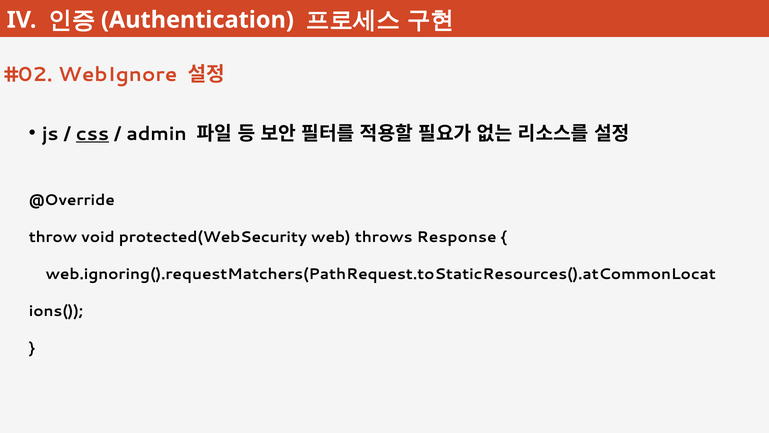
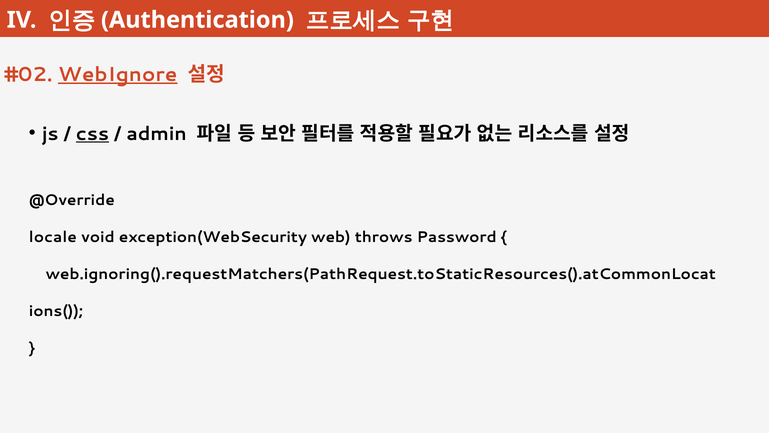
WebIgnore underline: none -> present
throw: throw -> locale
protected(WebSecurity: protected(WebSecurity -> exception(WebSecurity
Response: Response -> Password
